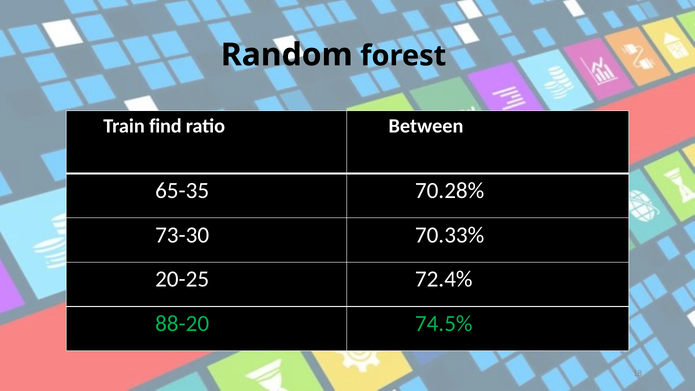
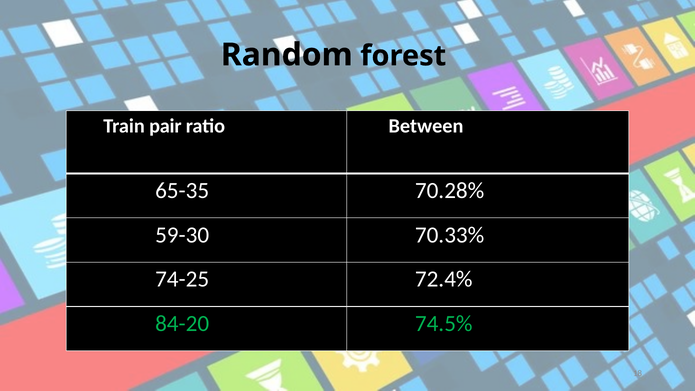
find: find -> pair
73-30: 73-30 -> 59-30
20-25: 20-25 -> 74-25
88-20: 88-20 -> 84-20
